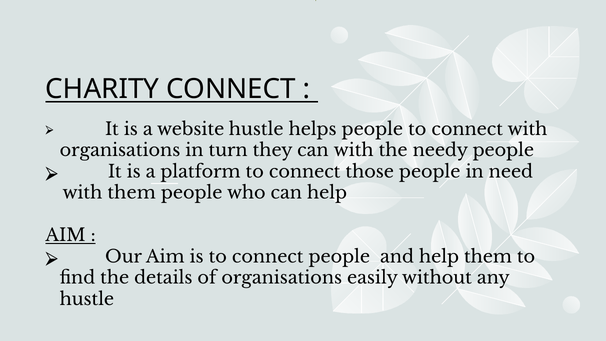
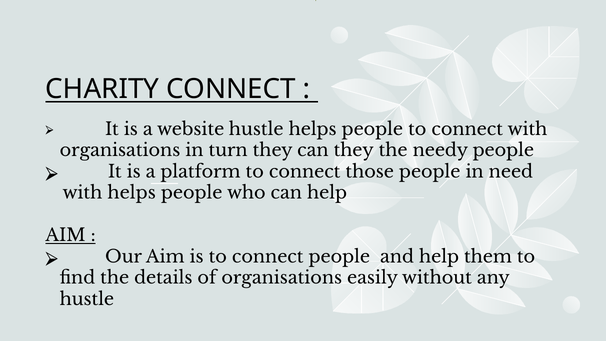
can with: with -> they
with them: them -> helps
